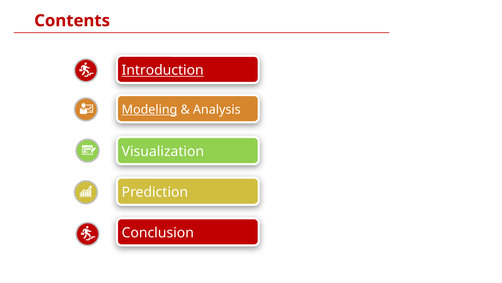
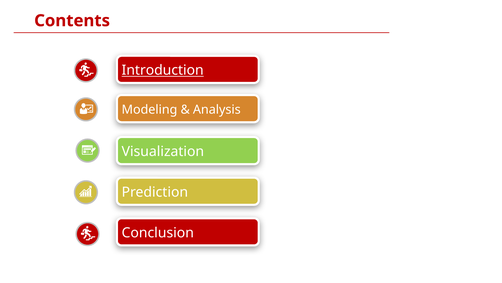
Modeling underline: present -> none
